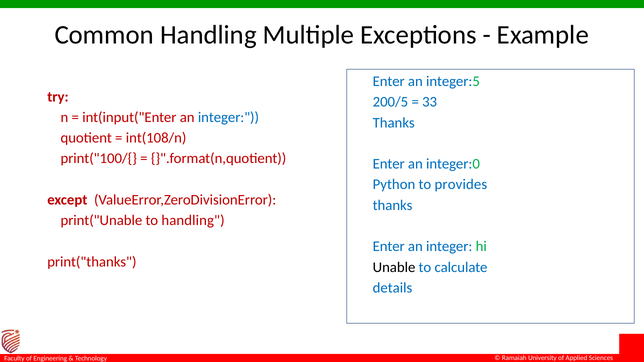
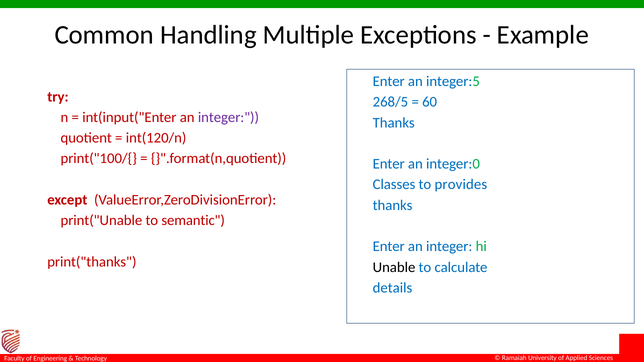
200/5: 200/5 -> 268/5
33: 33 -> 60
integer at (228, 117) colour: blue -> purple
int(108/n: int(108/n -> int(120/n
Python: Python -> Classes
to handling: handling -> semantic
